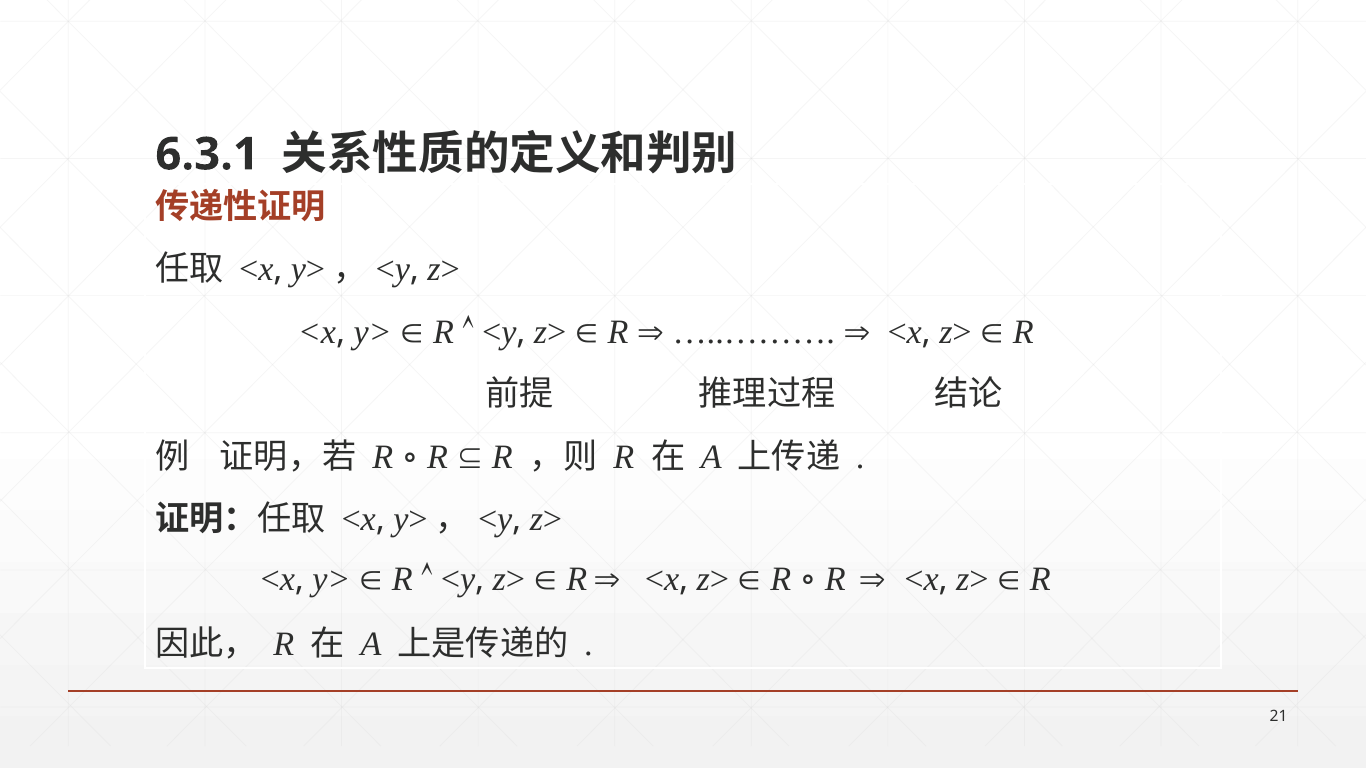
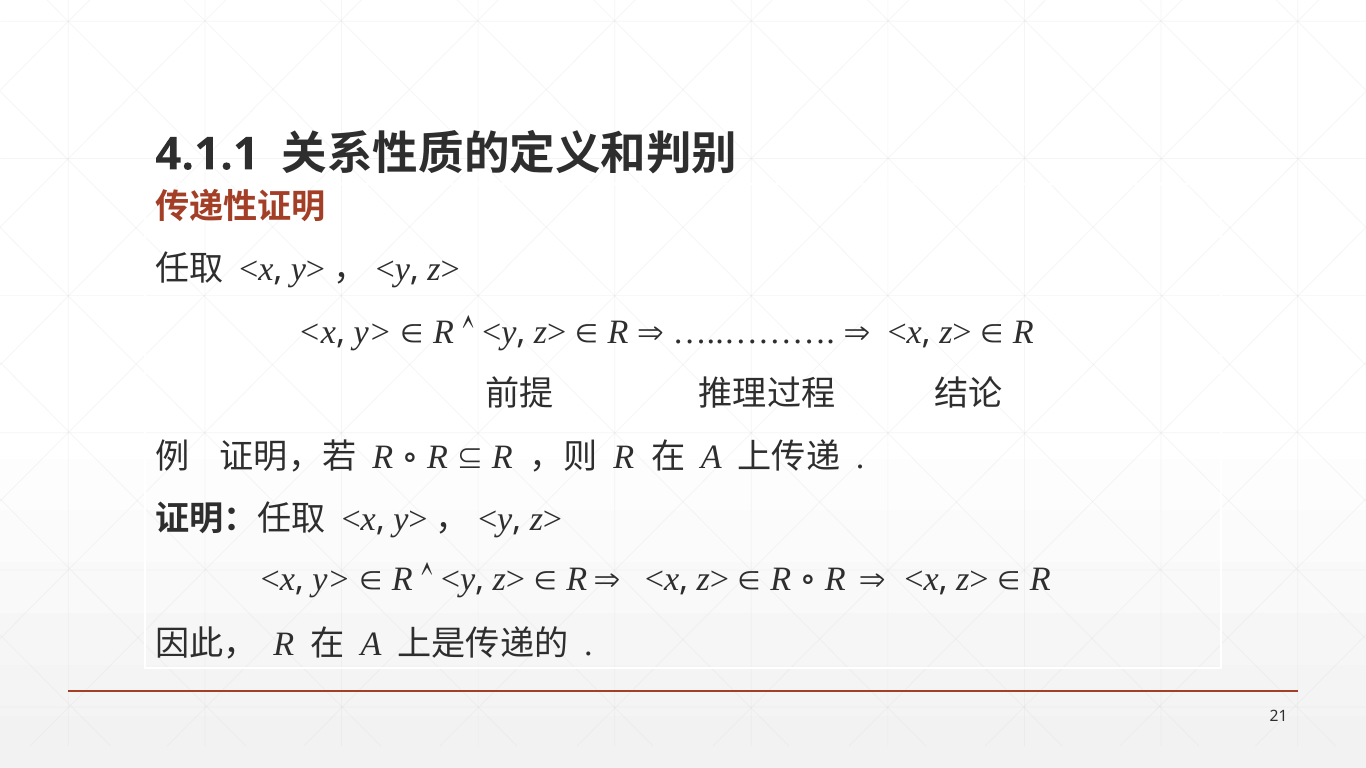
6.3.1: 6.3.1 -> 4.1.1
